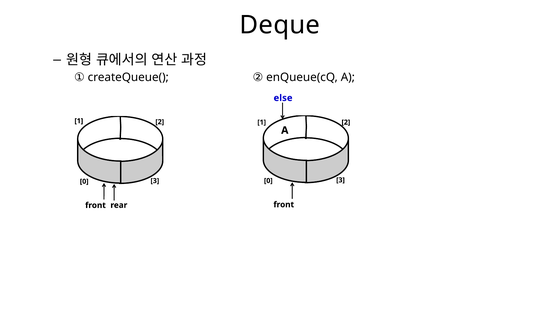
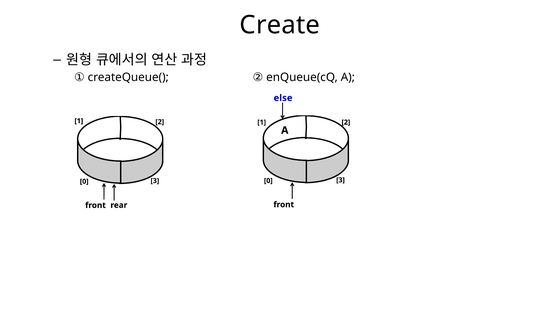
Deque: Deque -> Create
